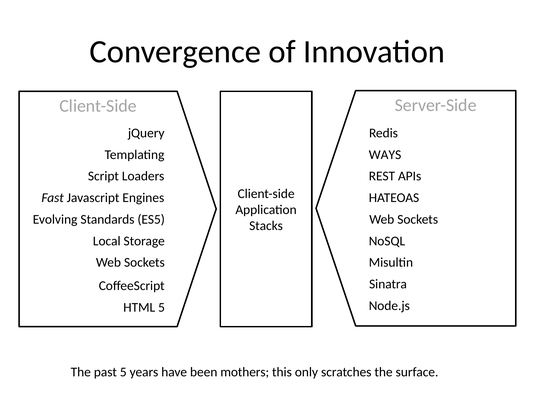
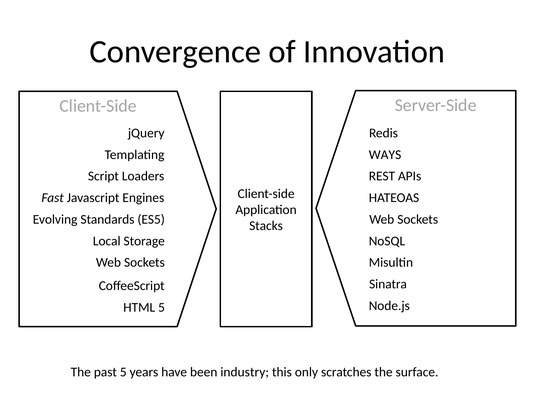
mothers: mothers -> industry
